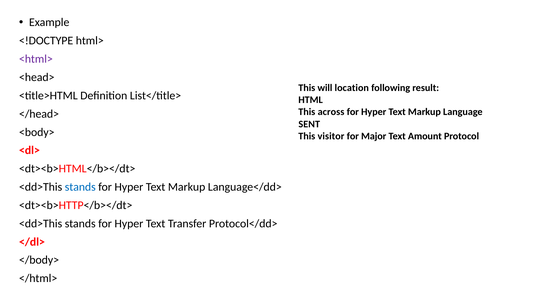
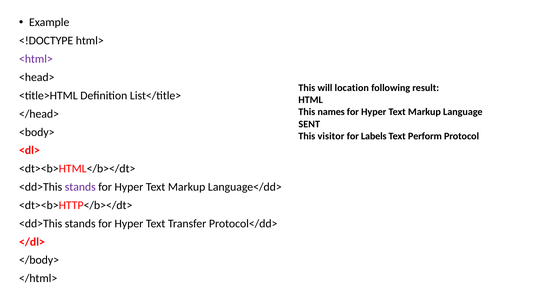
across: across -> names
Major: Major -> Labels
Amount: Amount -> Perform
stands at (80, 187) colour: blue -> purple
